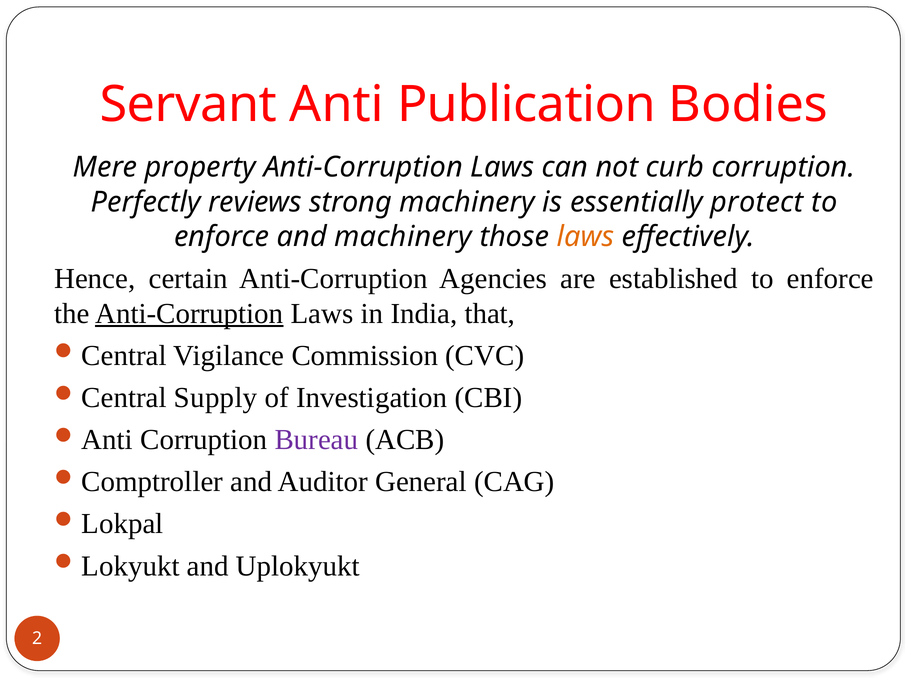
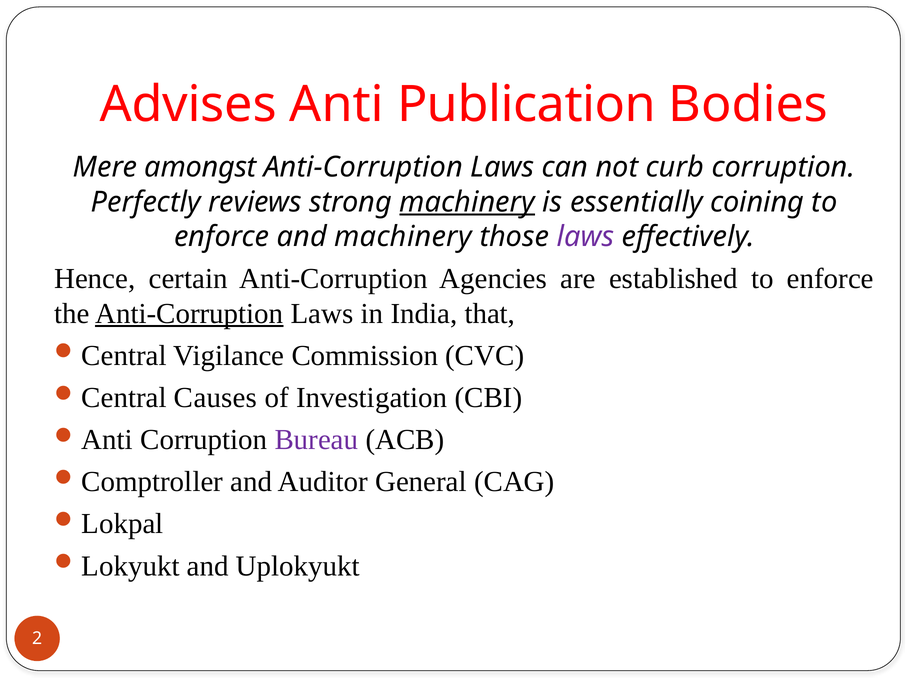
Servant: Servant -> Advises
property: property -> amongst
machinery at (467, 202) underline: none -> present
protect: protect -> coining
laws at (585, 237) colour: orange -> purple
Supply: Supply -> Causes
